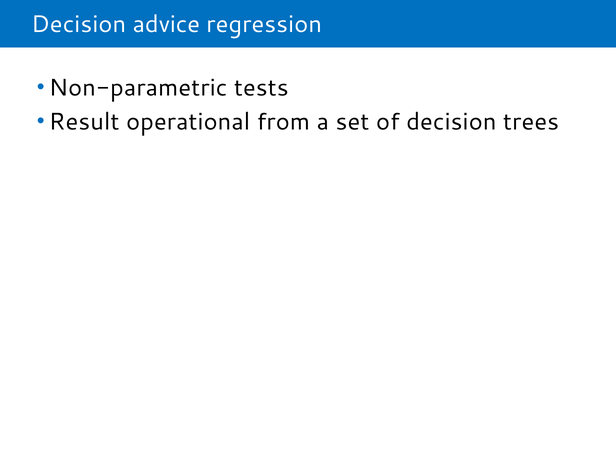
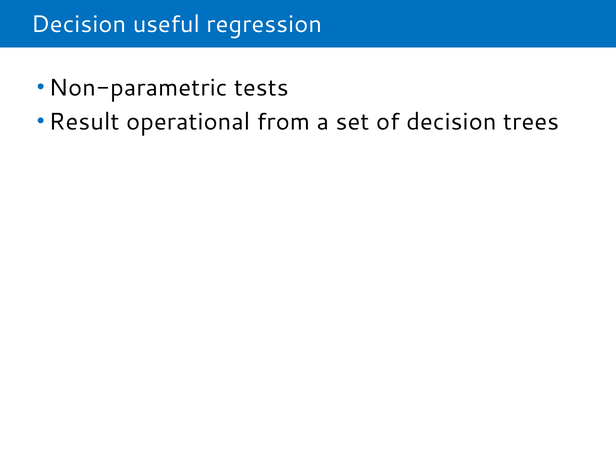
advice: advice -> useful
